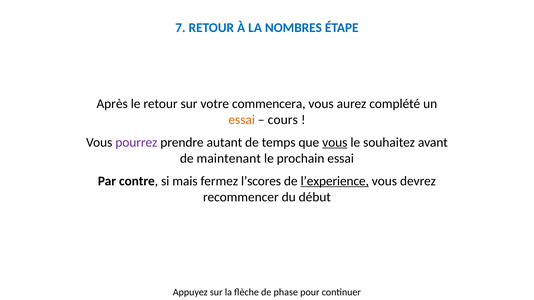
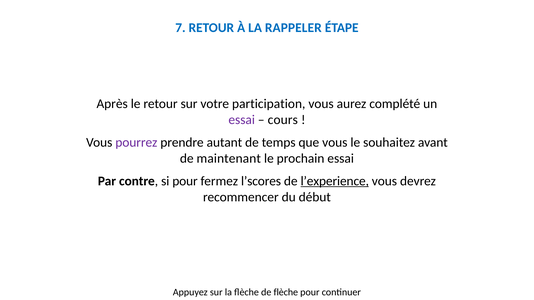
NOMBRES: NOMBRES -> RAPPELER
commencera: commencera -> participation
essai at (242, 120) colour: orange -> purple
vous at (335, 143) underline: present -> none
si mais: mais -> pour
de phase: phase -> flèche
